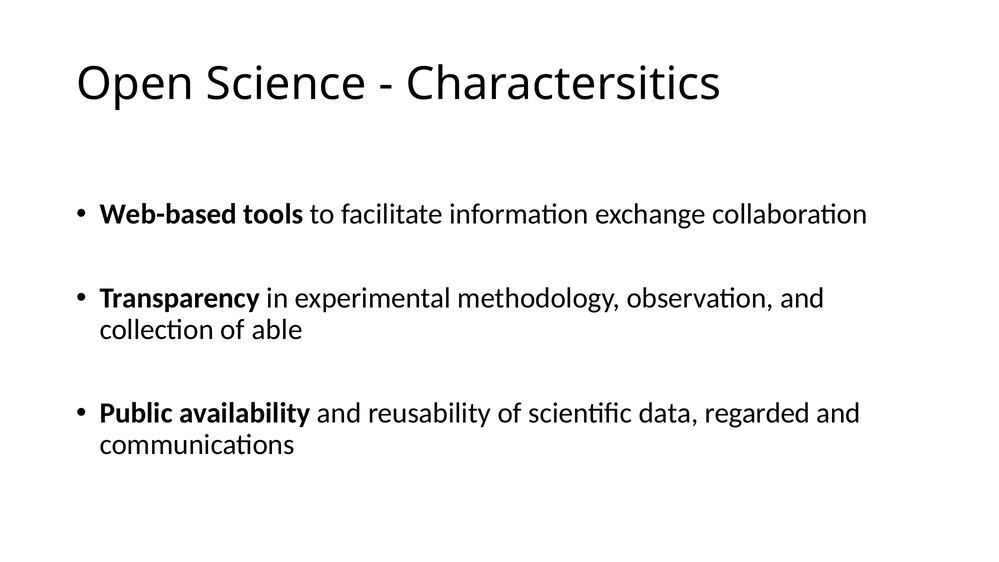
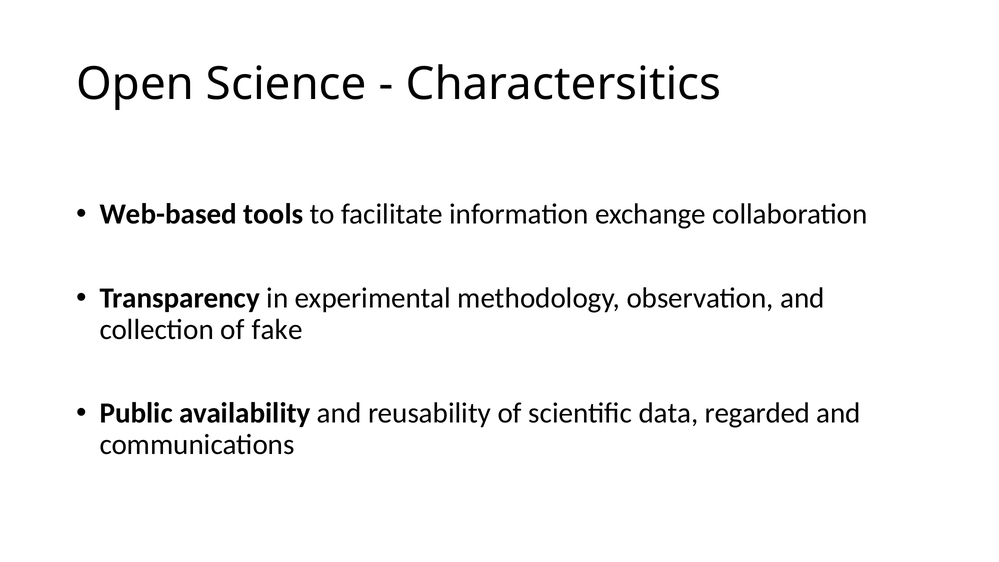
able: able -> fake
